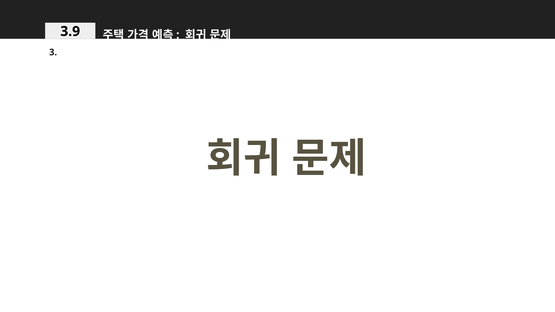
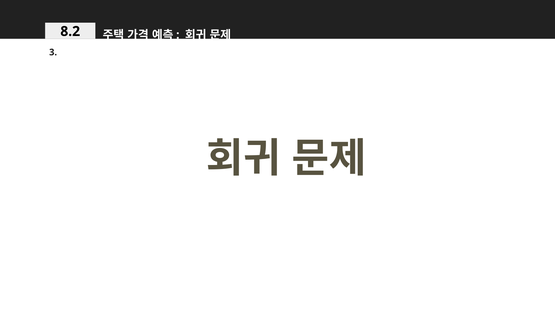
3.9: 3.9 -> 8.2
